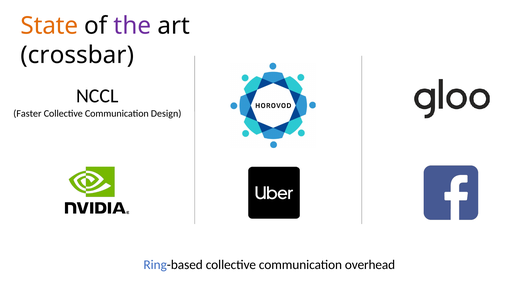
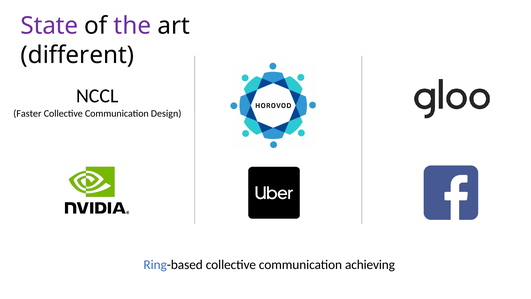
State colour: orange -> purple
crossbar: crossbar -> different
overhead: overhead -> achieving
